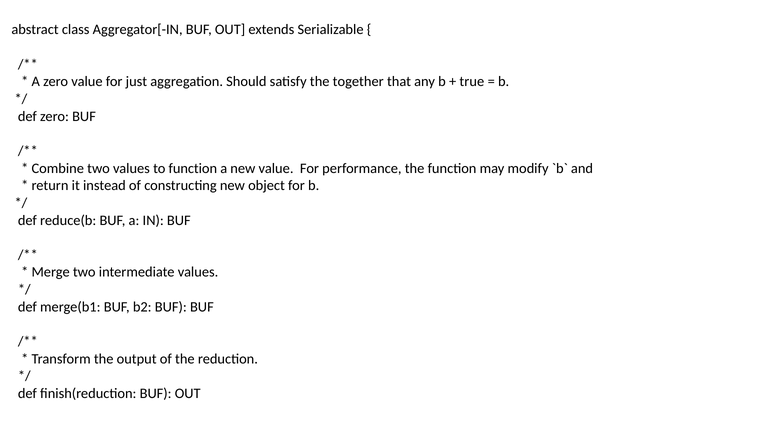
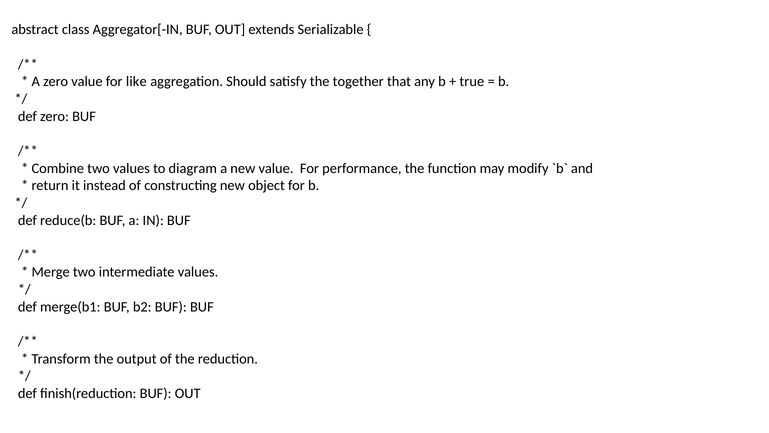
just: just -> like
to function: function -> diagram
